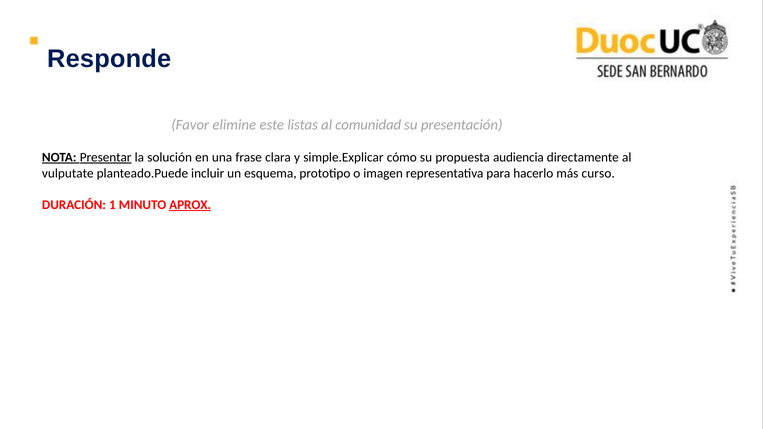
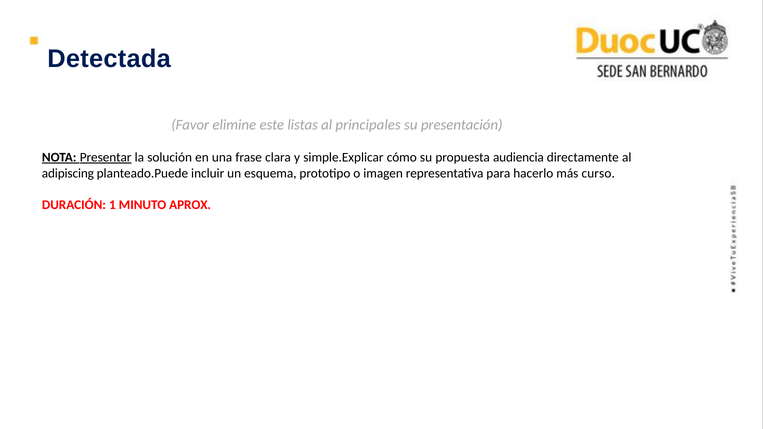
Responde: Responde -> Detectada
comunidad: comunidad -> principales
vulputate: vulputate -> adipiscing
APROX underline: present -> none
